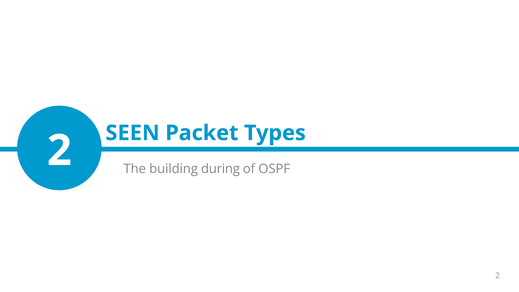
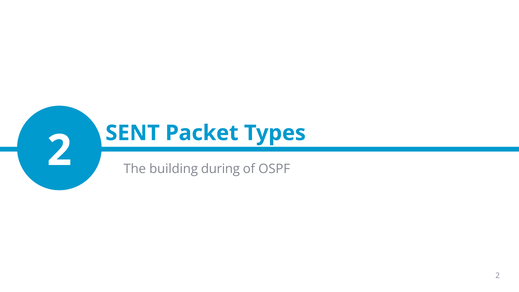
SEEN: SEEN -> SENT
